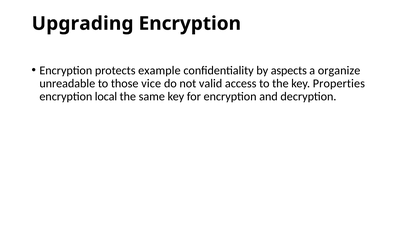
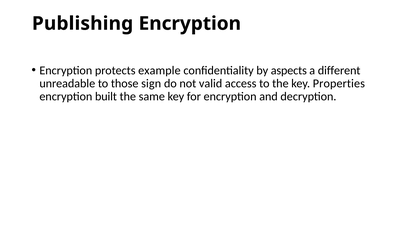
Upgrading: Upgrading -> Publishing
organize: organize -> different
vice: vice -> sign
local: local -> built
